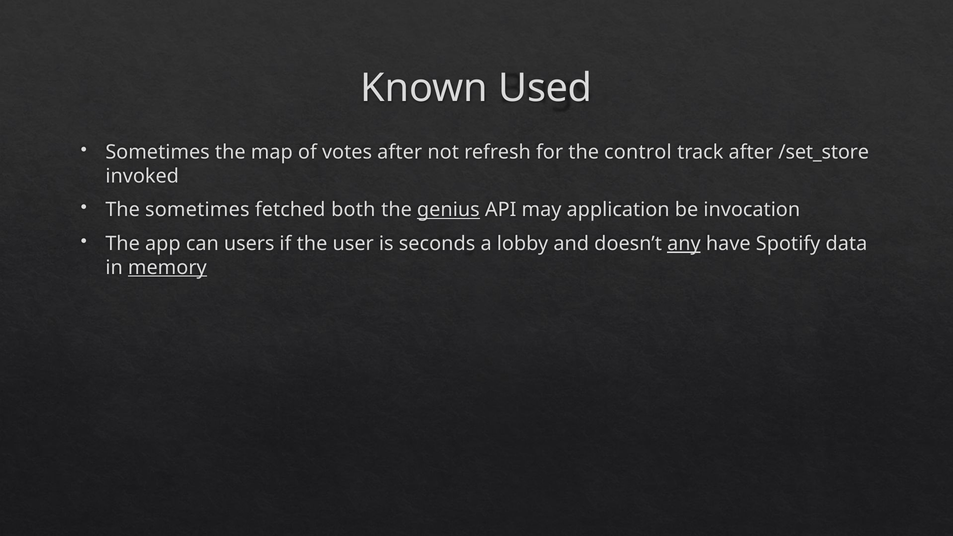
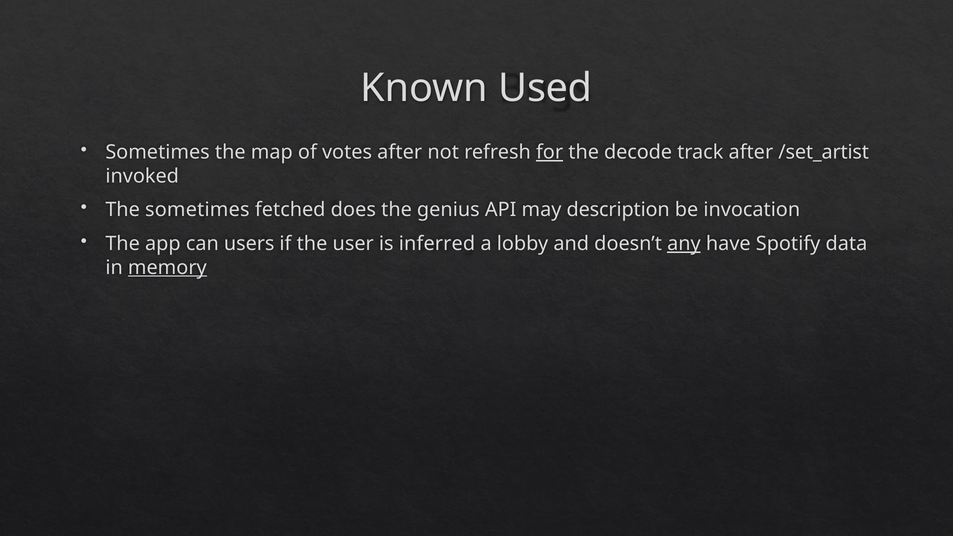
for underline: none -> present
control: control -> decode
/set_store: /set_store -> /set_artist
both: both -> does
genius underline: present -> none
application: application -> description
seconds: seconds -> inferred
